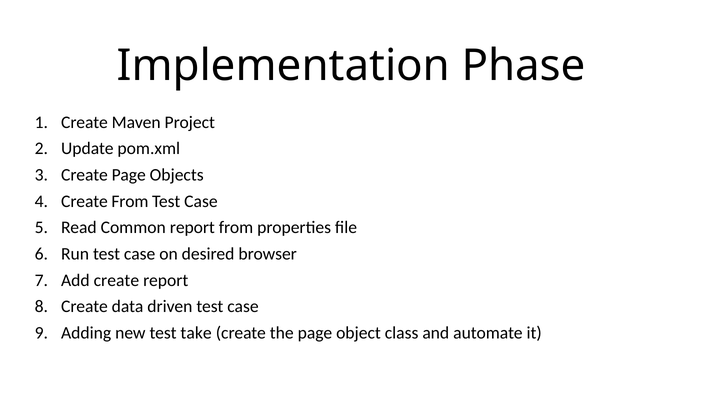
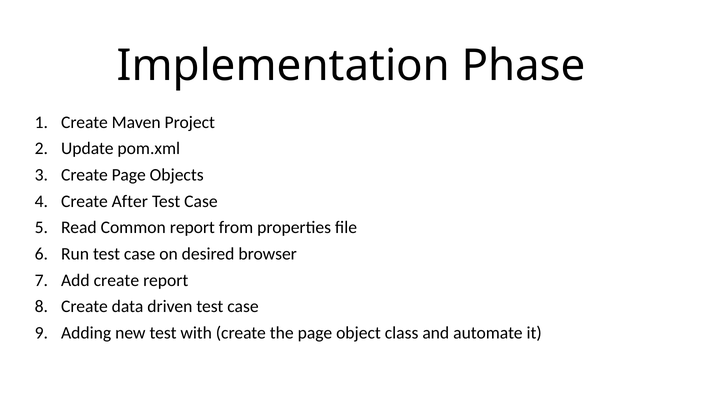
Create From: From -> After
take: take -> with
